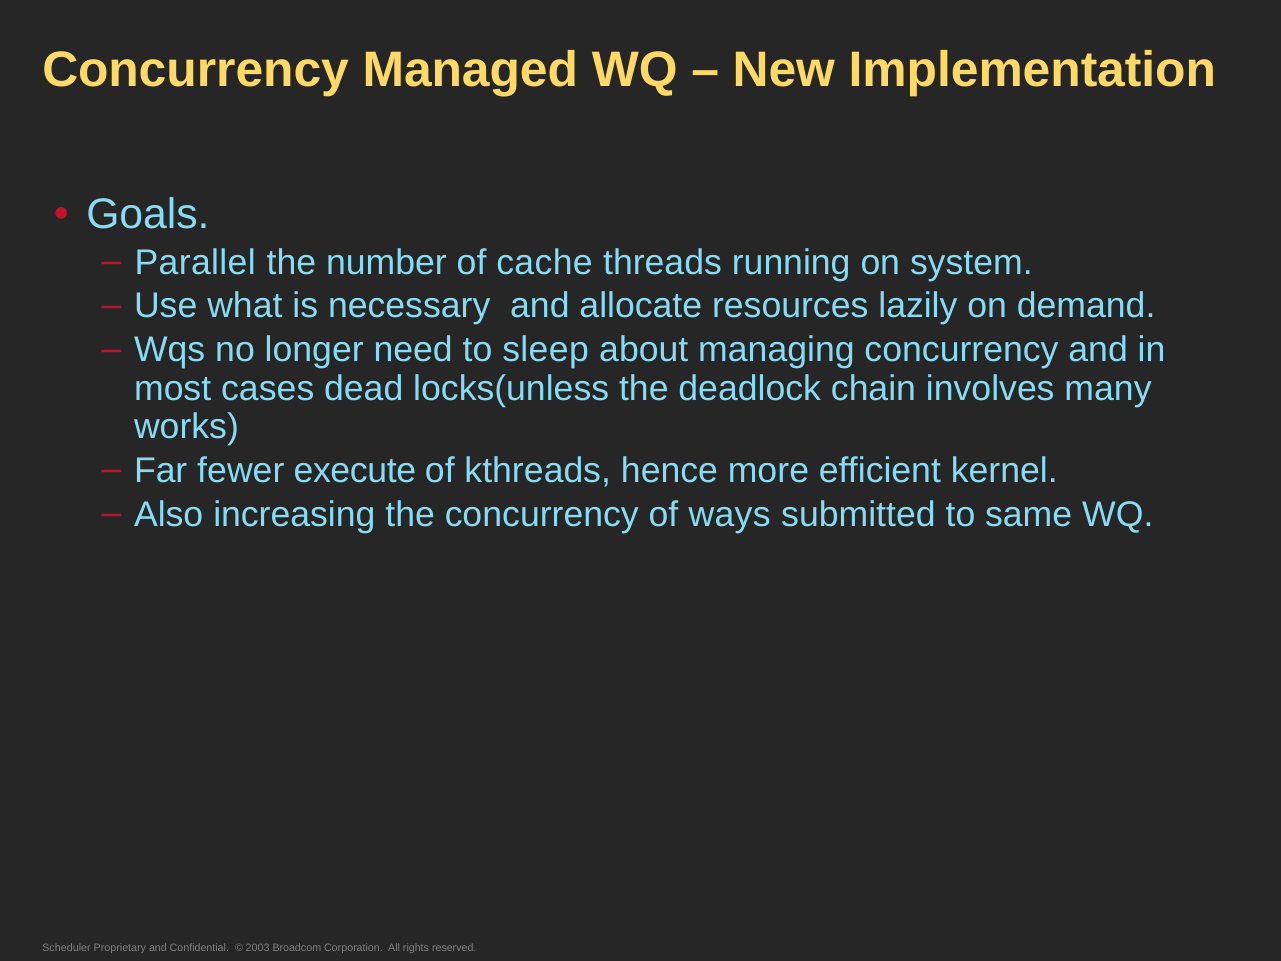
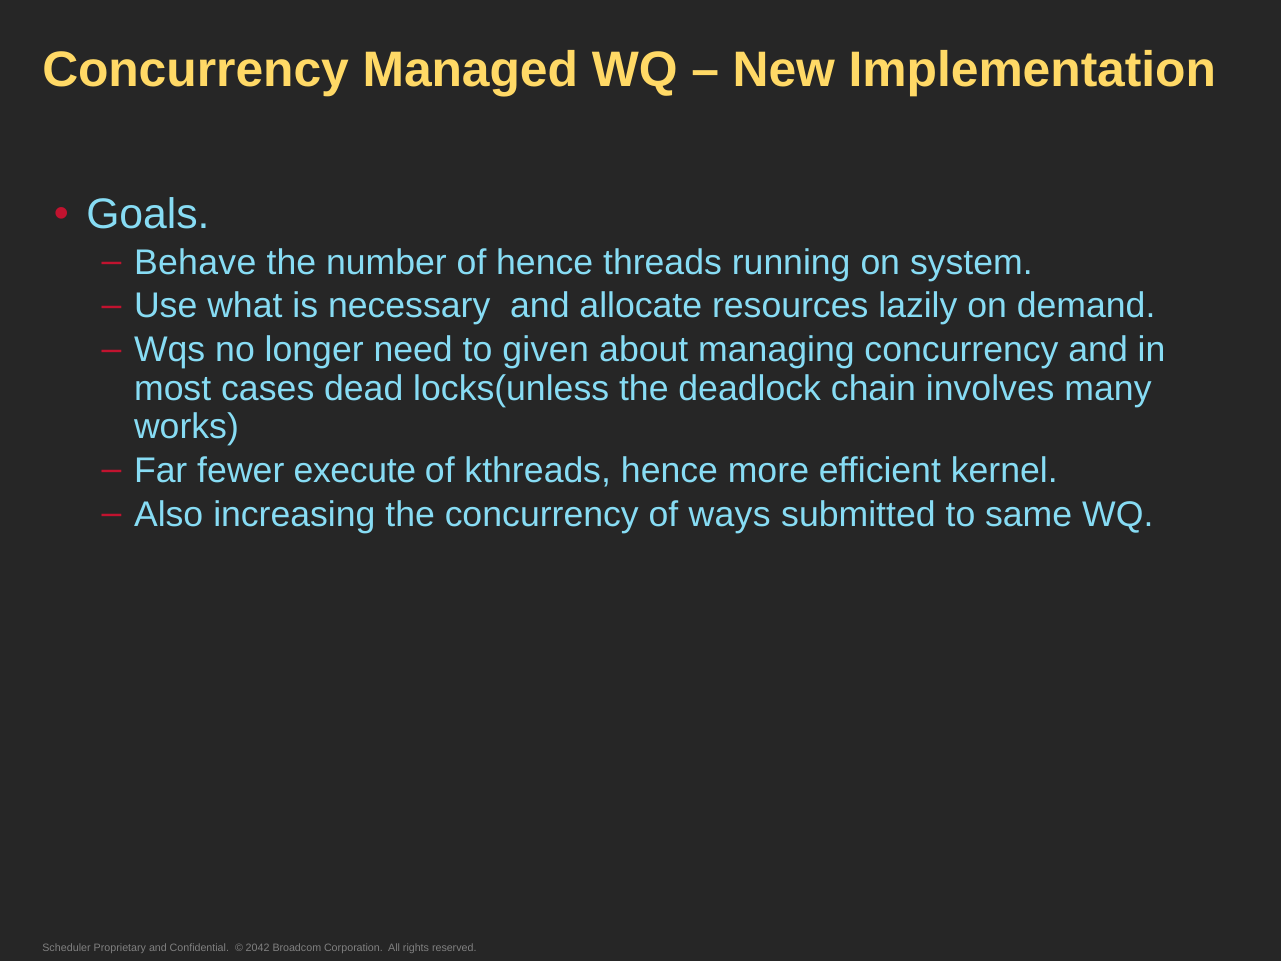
Parallel: Parallel -> Behave
of cache: cache -> hence
sleep: sleep -> given
2003: 2003 -> 2042
